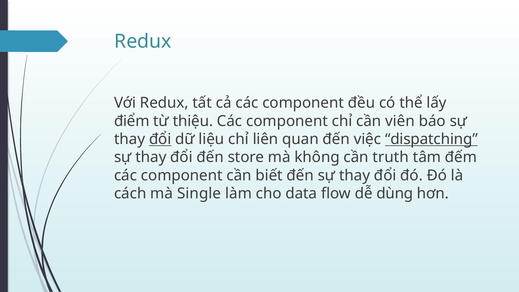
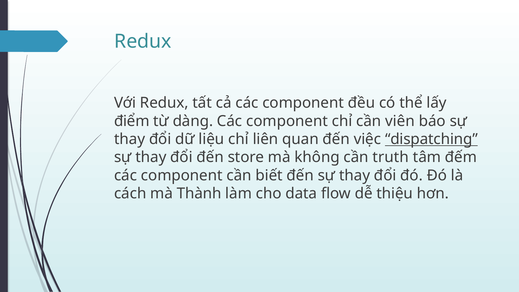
thiệu: thiệu -> dàng
đổi at (160, 139) underline: present -> none
Single: Single -> Thành
dùng: dùng -> thiệu
